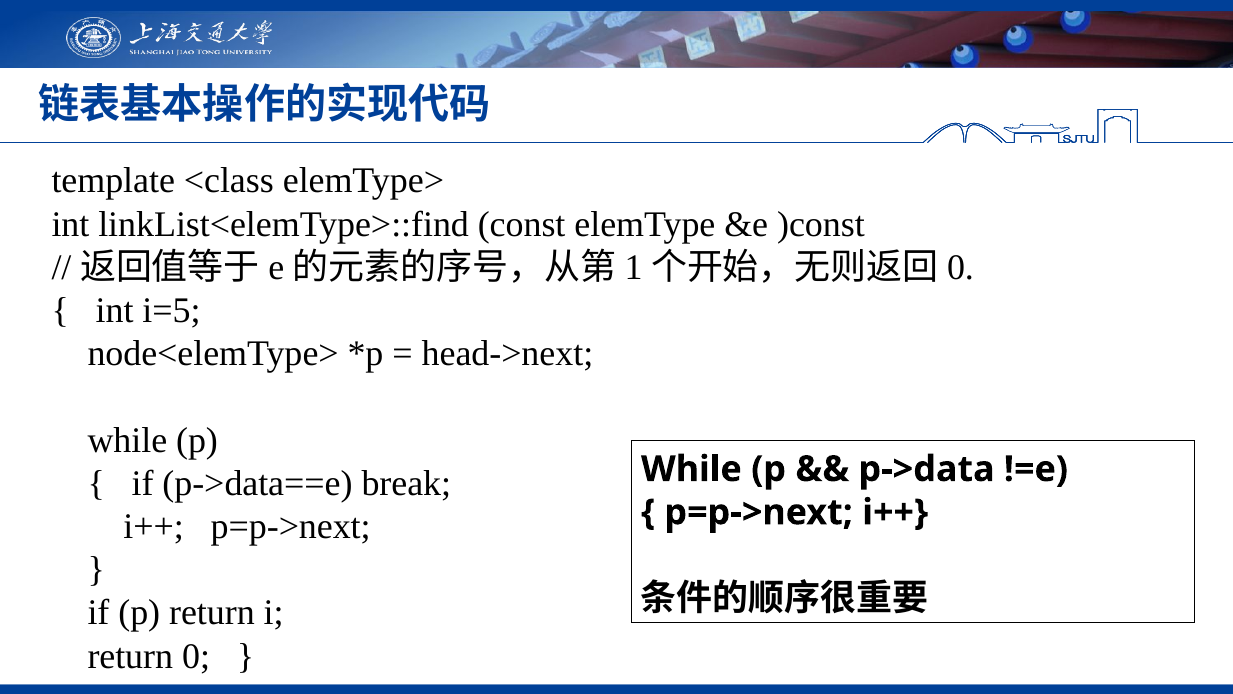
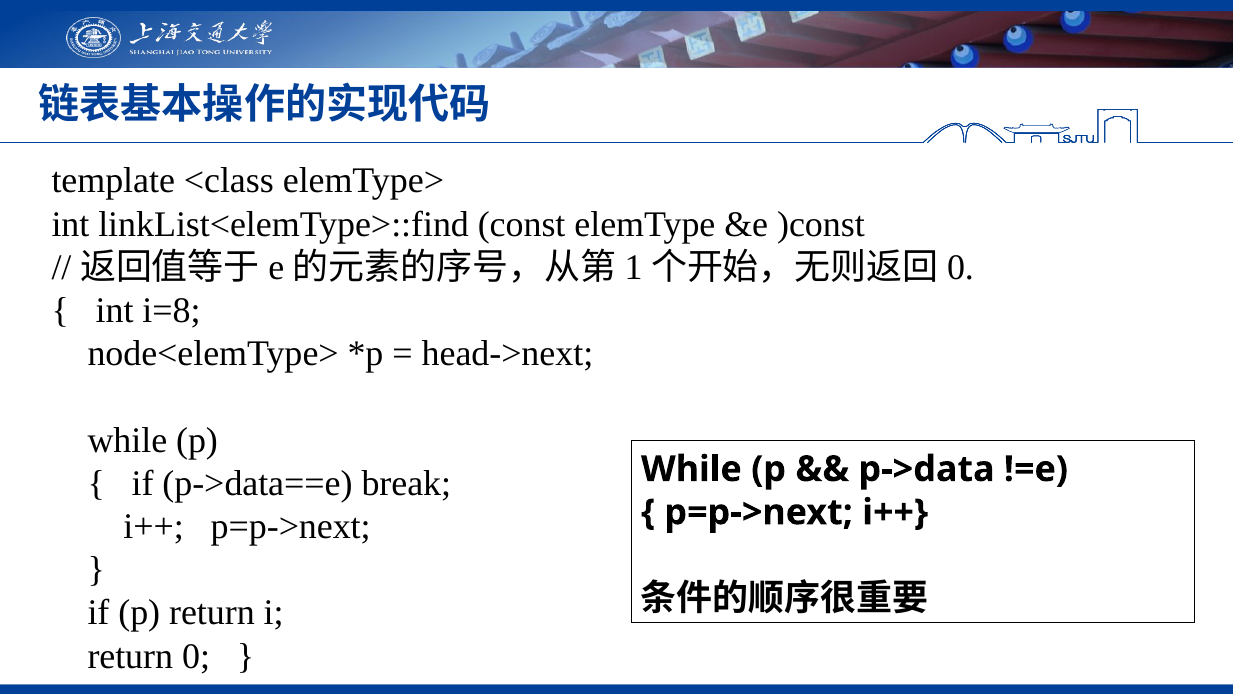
i=5: i=5 -> i=8
